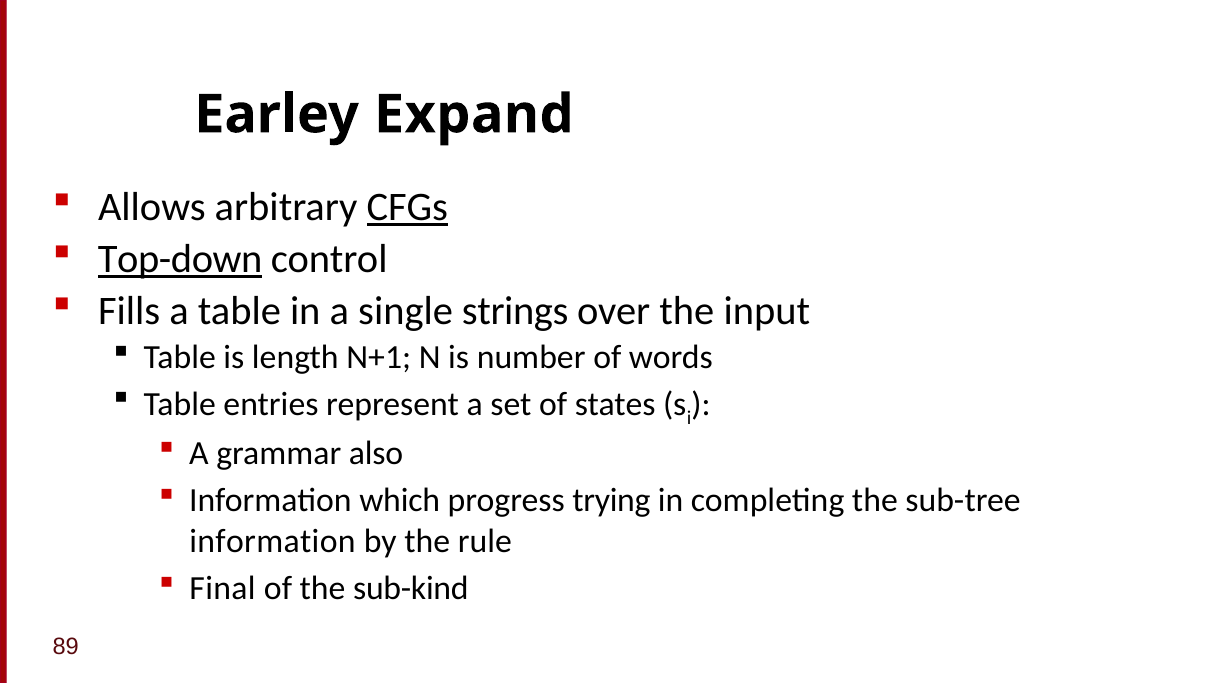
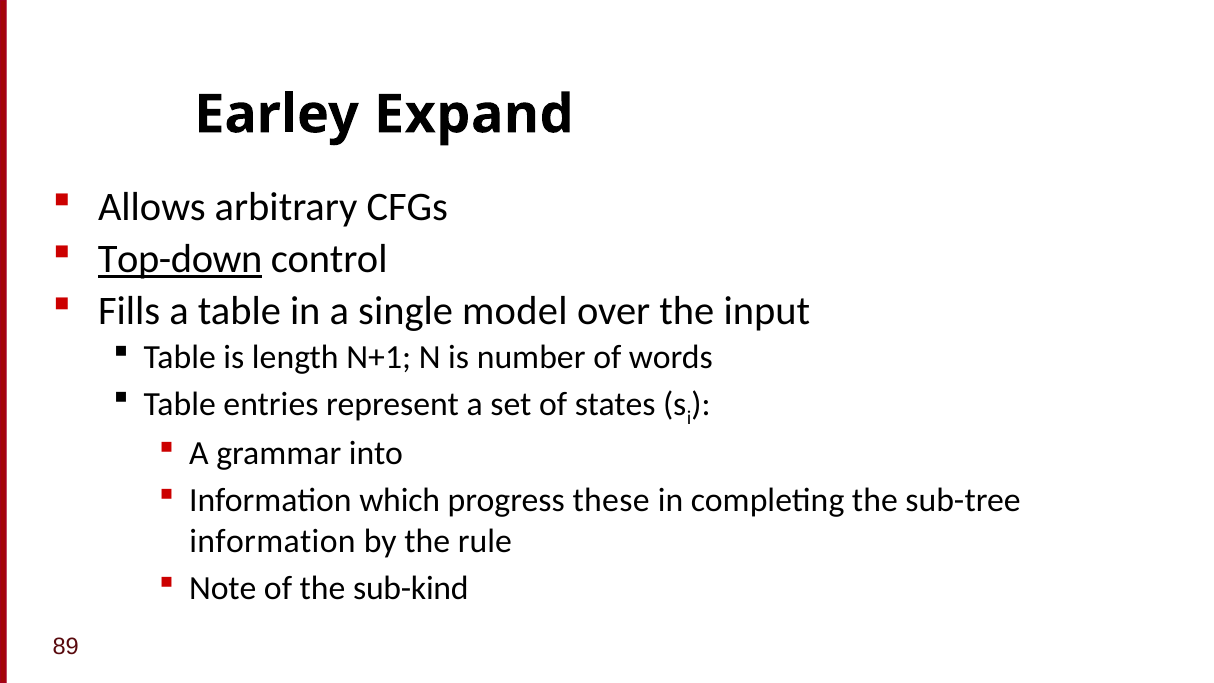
CFGs underline: present -> none
strings: strings -> model
also: also -> into
trying: trying -> these
Final: Final -> Note
